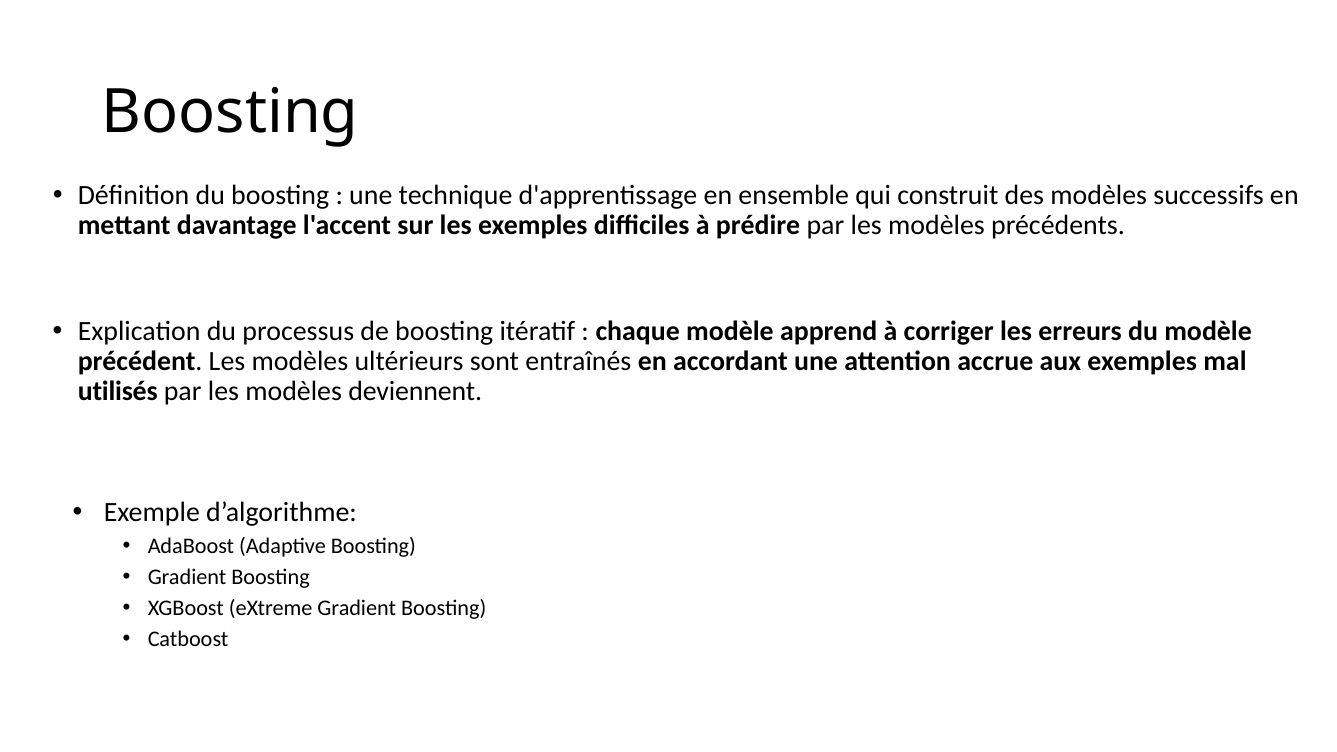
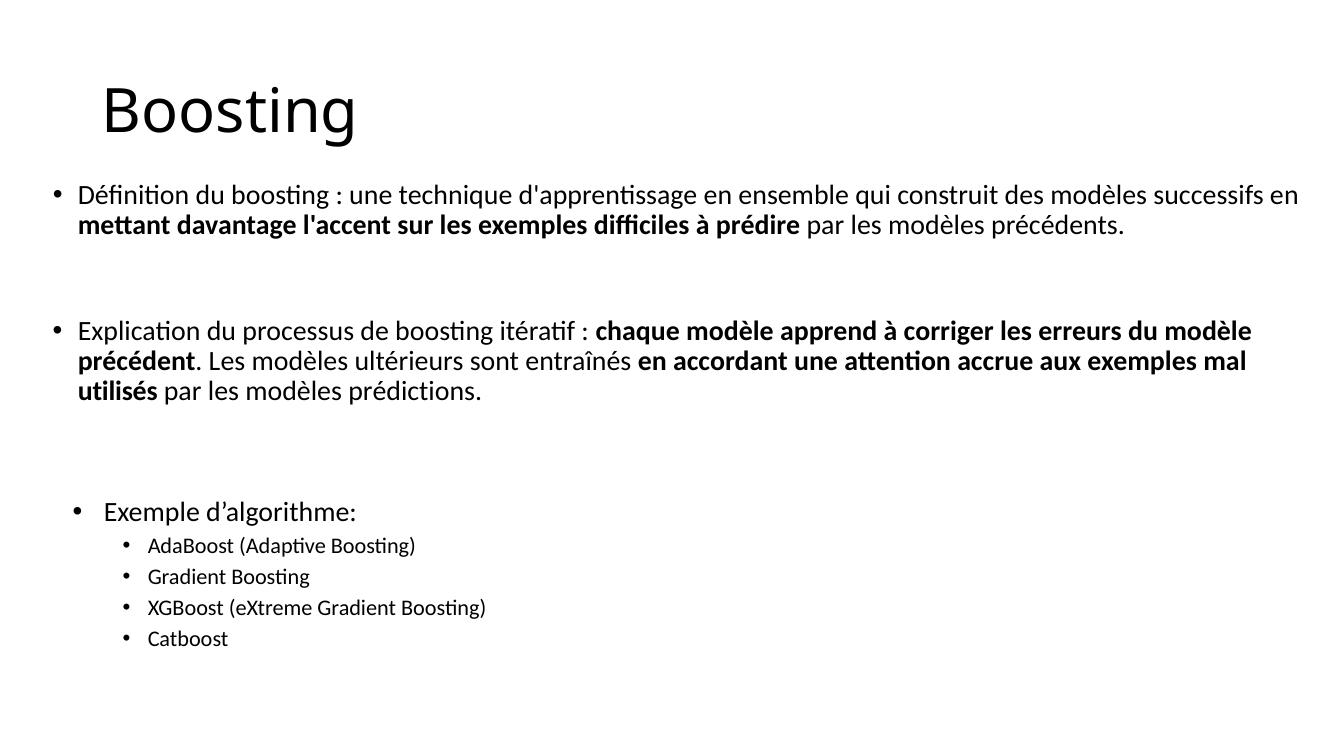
deviennent: deviennent -> prédictions
